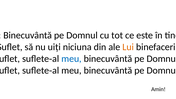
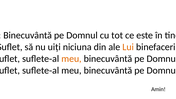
meu at (71, 59) colour: blue -> orange
